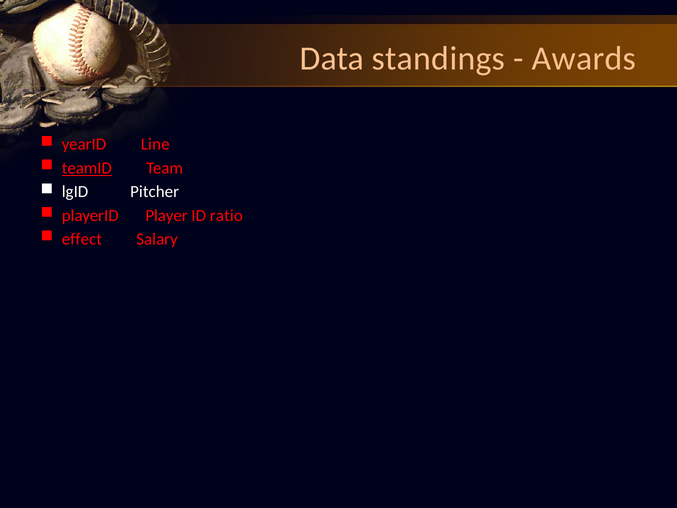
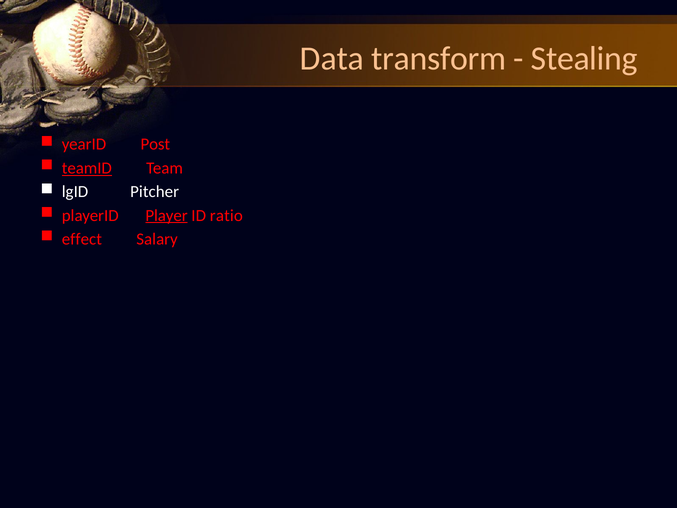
standings: standings -> transform
Awards: Awards -> Stealing
Line: Line -> Post
Player underline: none -> present
